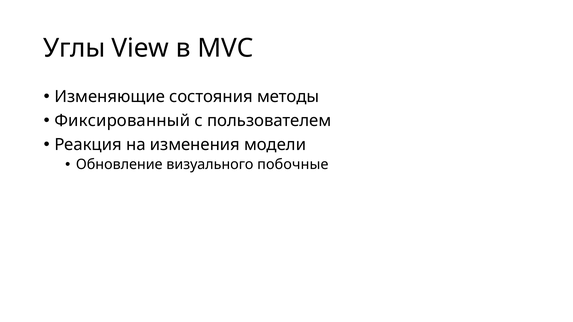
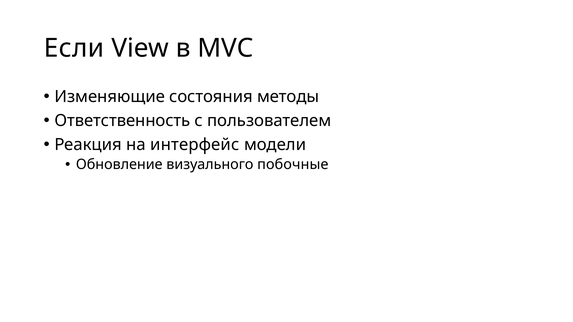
Углы: Углы -> Если
Фиксированный: Фиксированный -> Ответственность
изменения: изменения -> интерфейс
